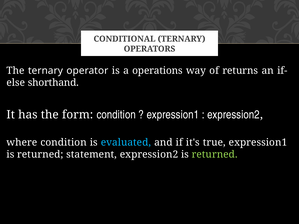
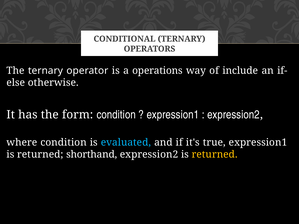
returns: returns -> include
shorthand: shorthand -> otherwise
statement: statement -> shorthand
returned at (215, 155) colour: light green -> yellow
